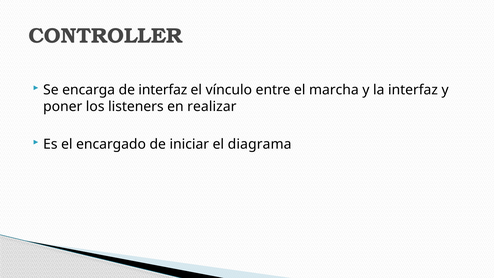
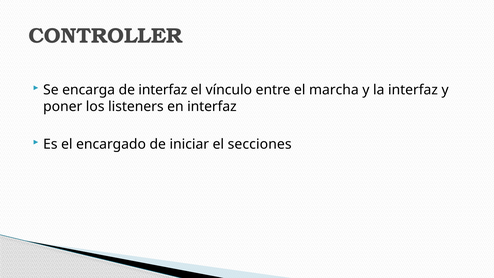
en realizar: realizar -> interfaz
diagrama: diagrama -> secciones
